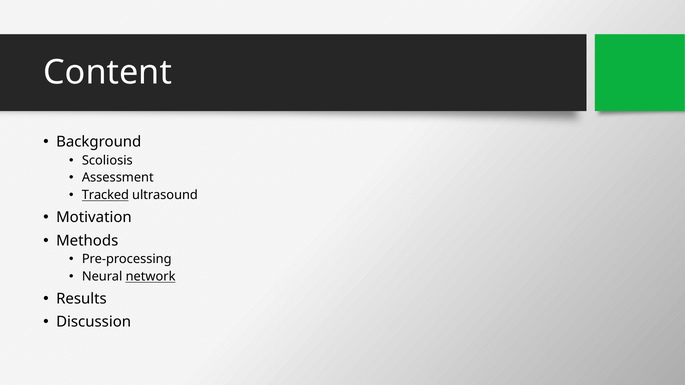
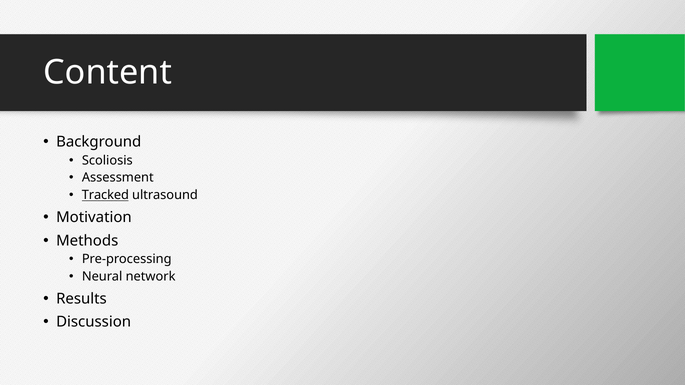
network underline: present -> none
